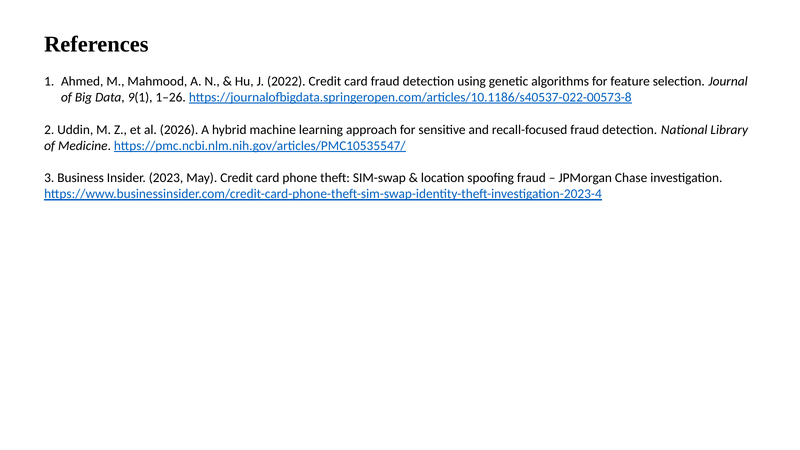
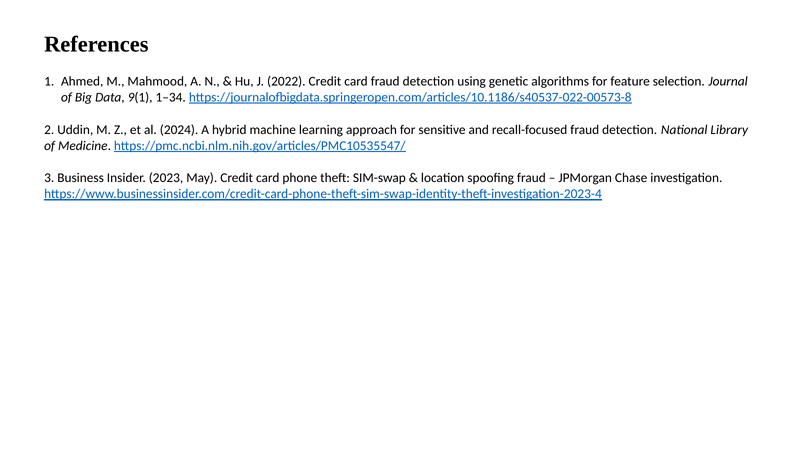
1–26: 1–26 -> 1–34
2026: 2026 -> 2024
